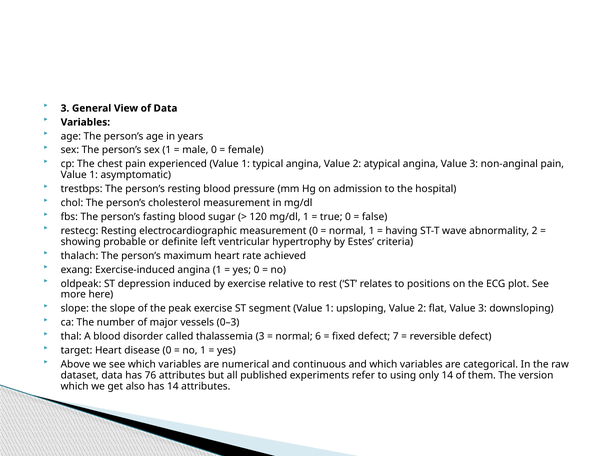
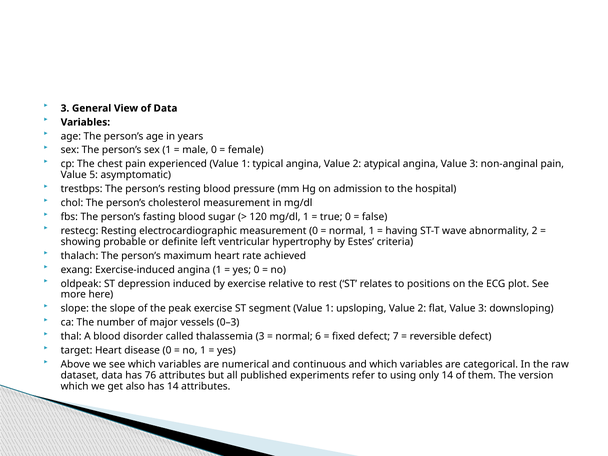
1 at (94, 175): 1 -> 5
